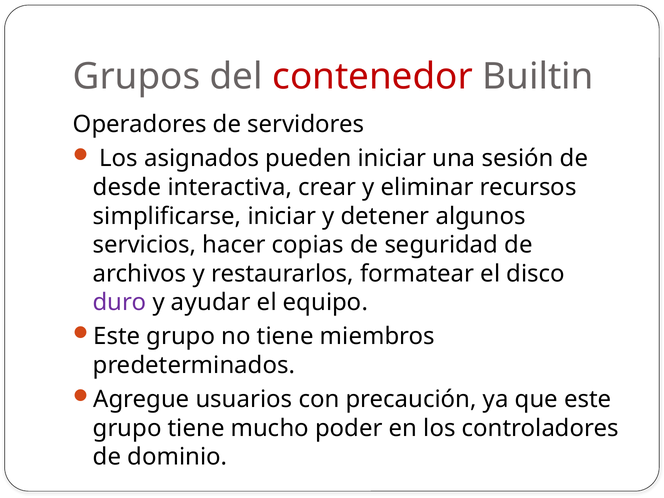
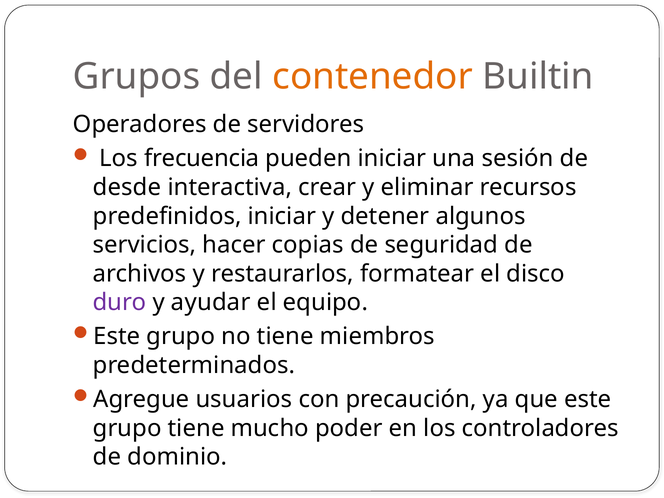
contenedor colour: red -> orange
asignados: asignados -> frecuencia
simplificarse: simplificarse -> predefinidos
